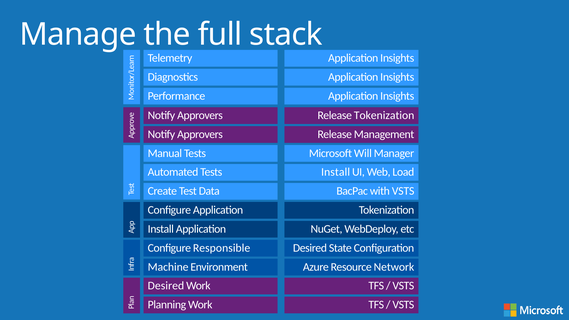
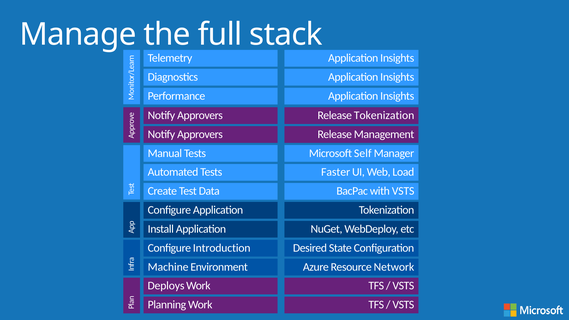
Will: Will -> Self
Tests Install: Install -> Faster
Responsible: Responsible -> Introduction
Desired at (166, 286): Desired -> Deploys
